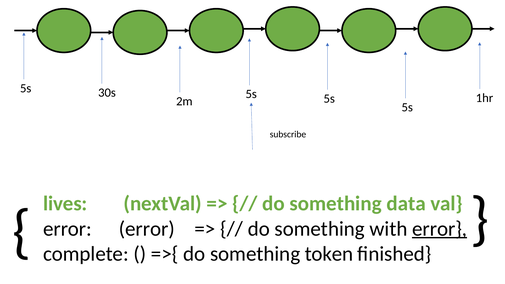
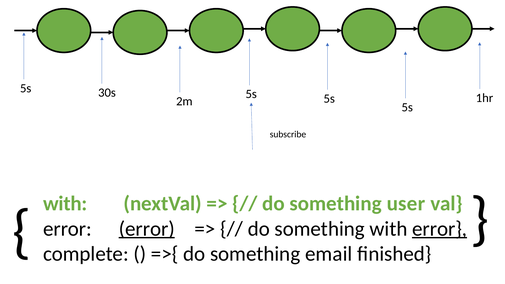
lives at (65, 204): lives -> with
data: data -> user
error at (147, 229) underline: none -> present
token: token -> email
